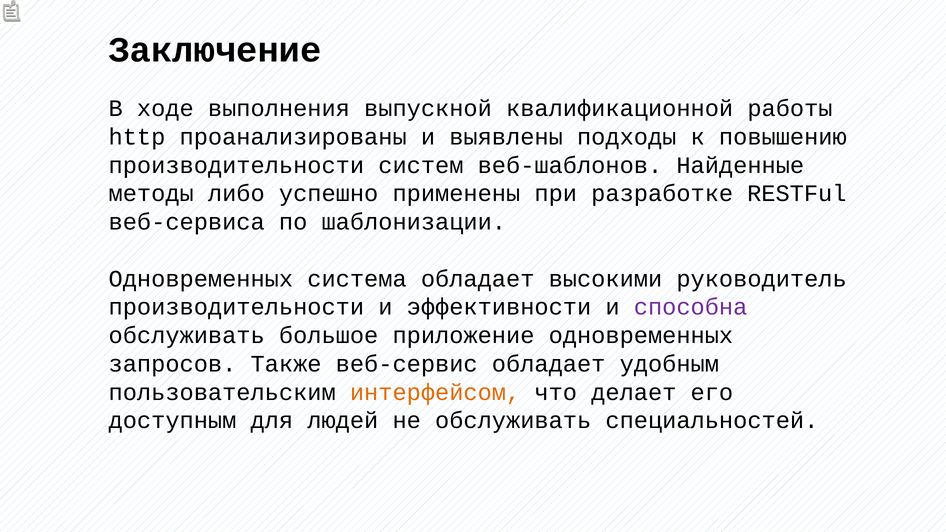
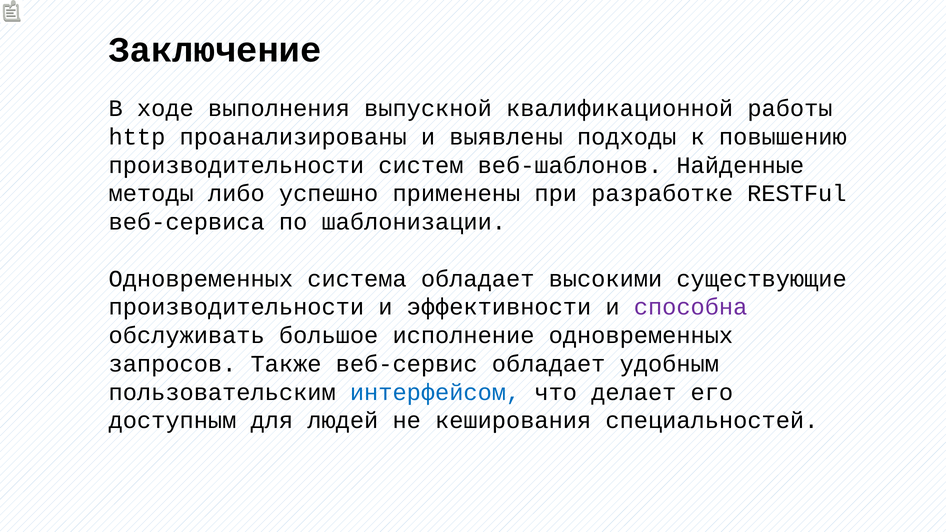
руководитель: руководитель -> существующие
приложение: приложение -> исполнение
интерфейсом colour: orange -> blue
не обслуживать: обслуживать -> кеширования
